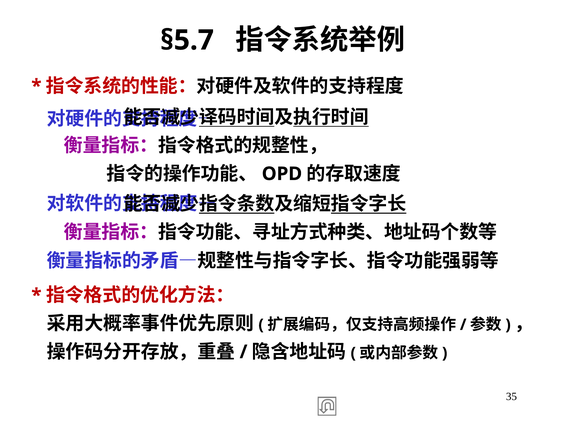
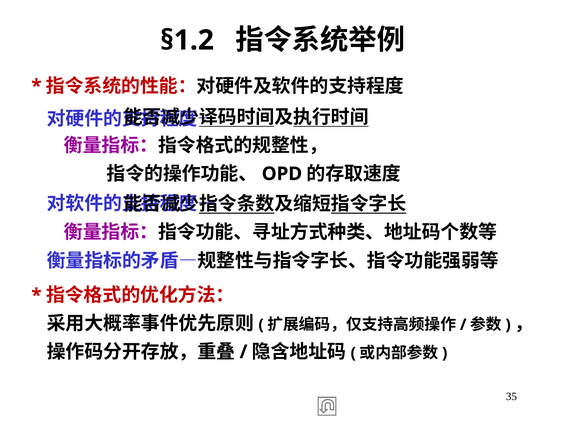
§5.7: §5.7 -> §1.2
